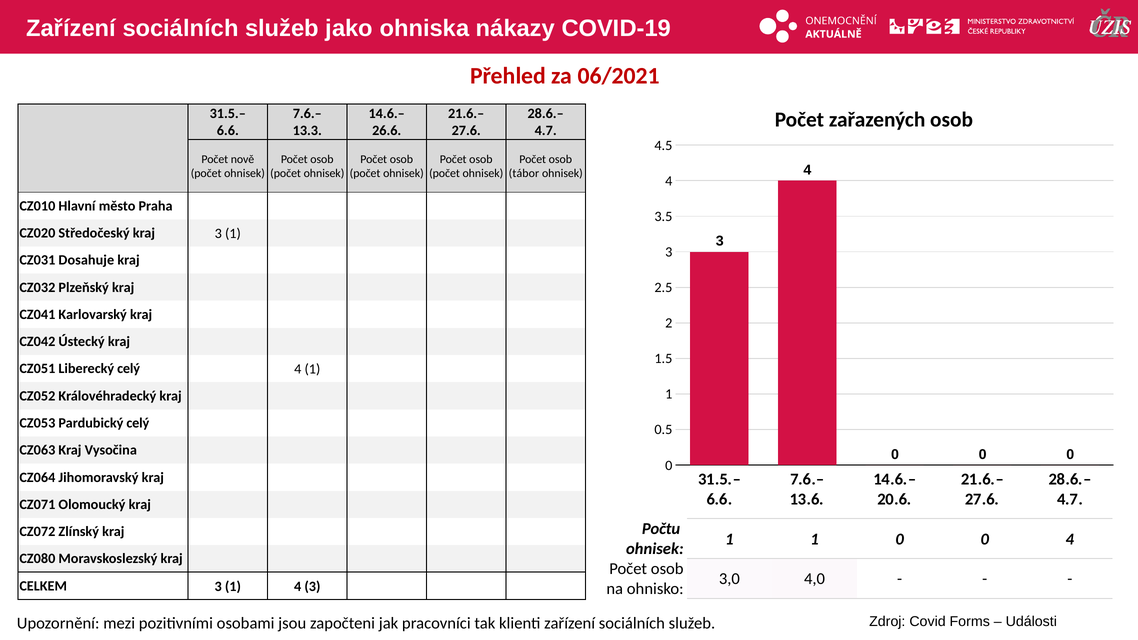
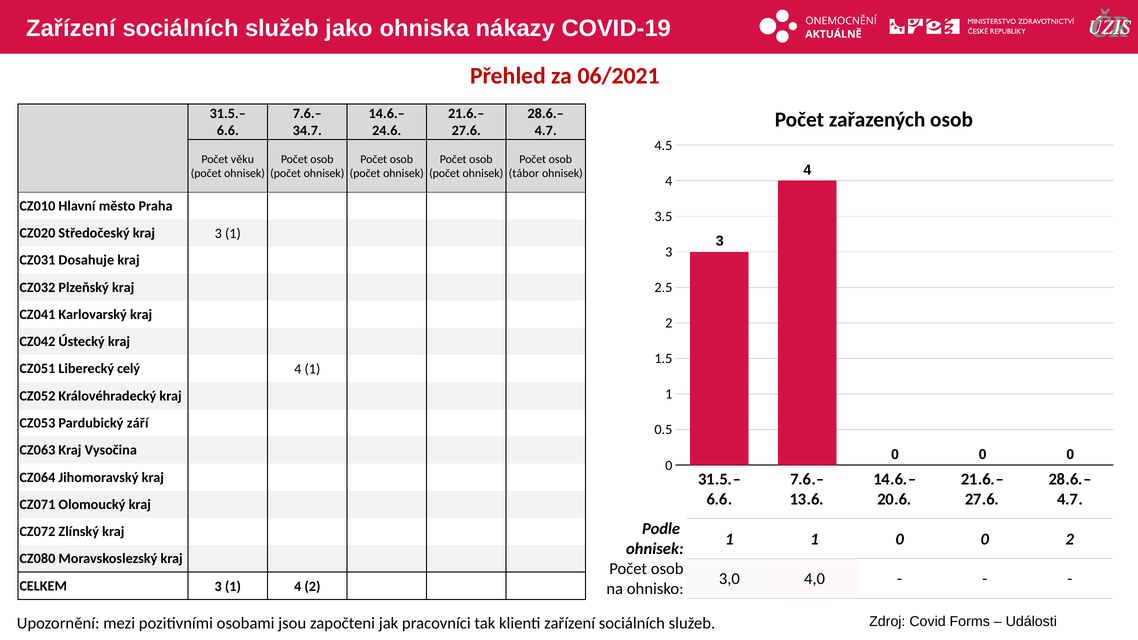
13.3: 13.3 -> 34.7
26.6: 26.6 -> 24.6
nově: nově -> věku
Pardubický celý: celý -> září
Počtu: Počtu -> Podle
0 4: 4 -> 2
4 3: 3 -> 2
